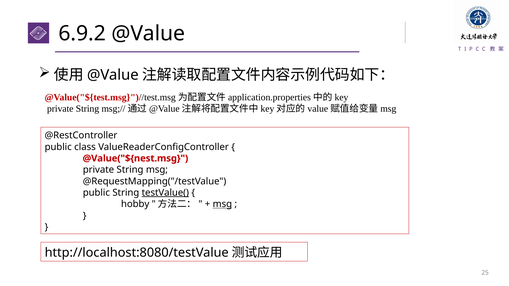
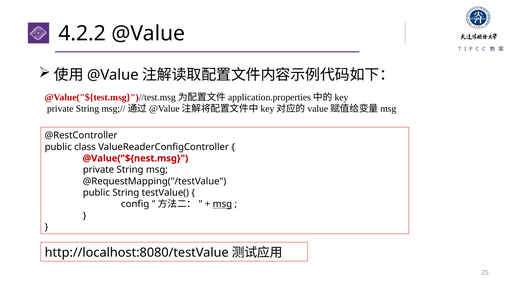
6.9.2: 6.9.2 -> 4.2.2
testValue( underline: present -> none
hobby: hobby -> config
